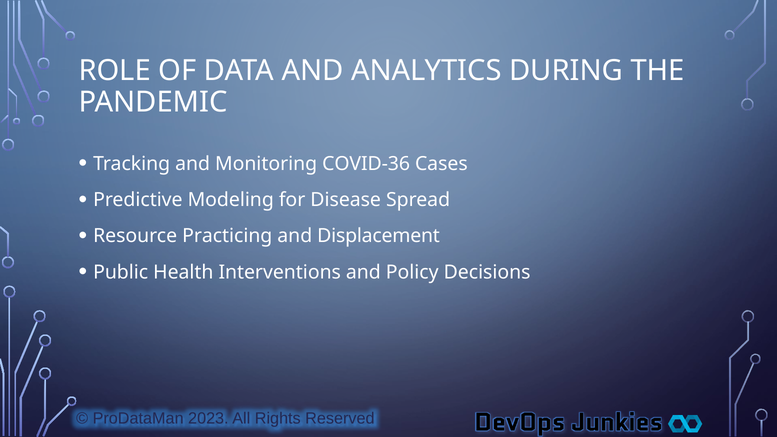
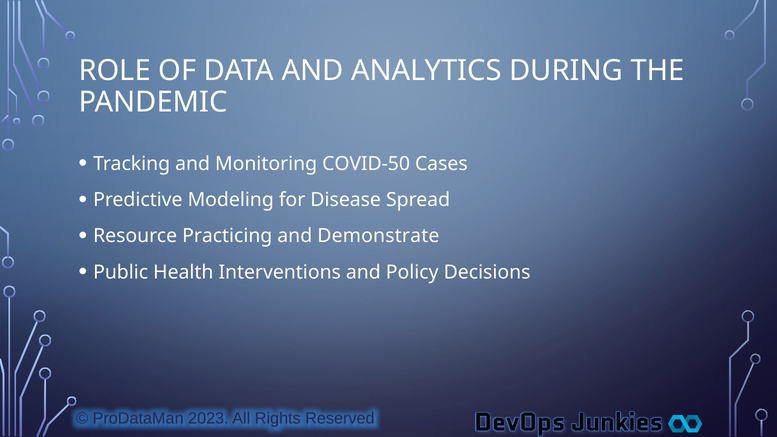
COVID-36: COVID-36 -> COVID-50
Displacement: Displacement -> Demonstrate
